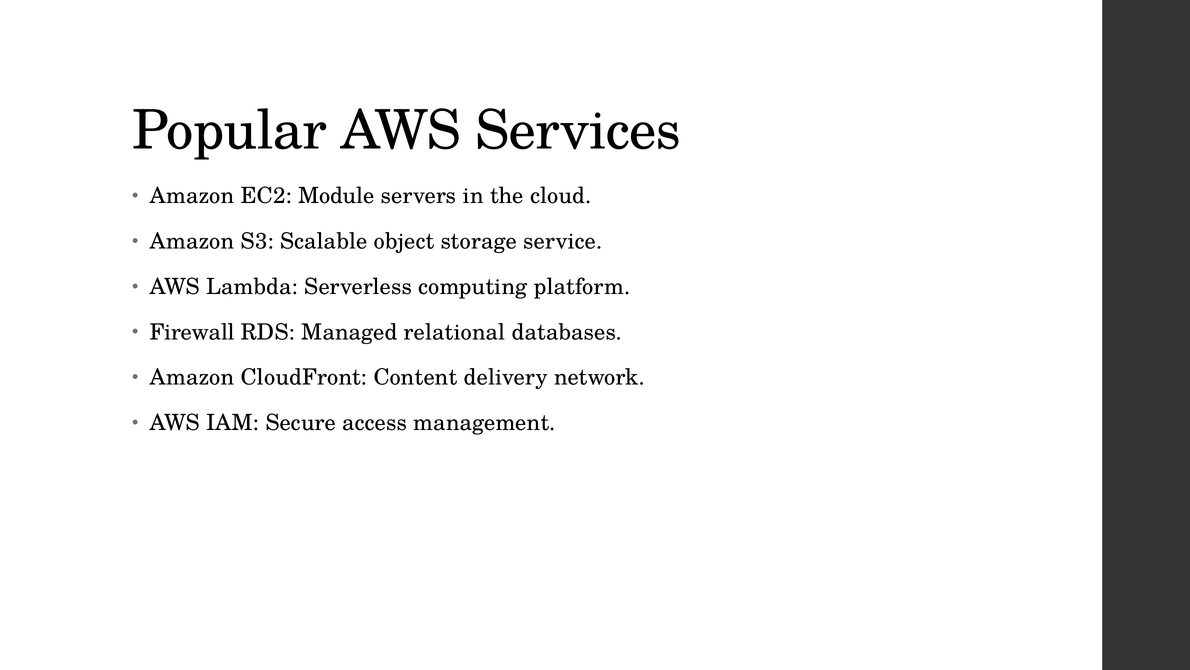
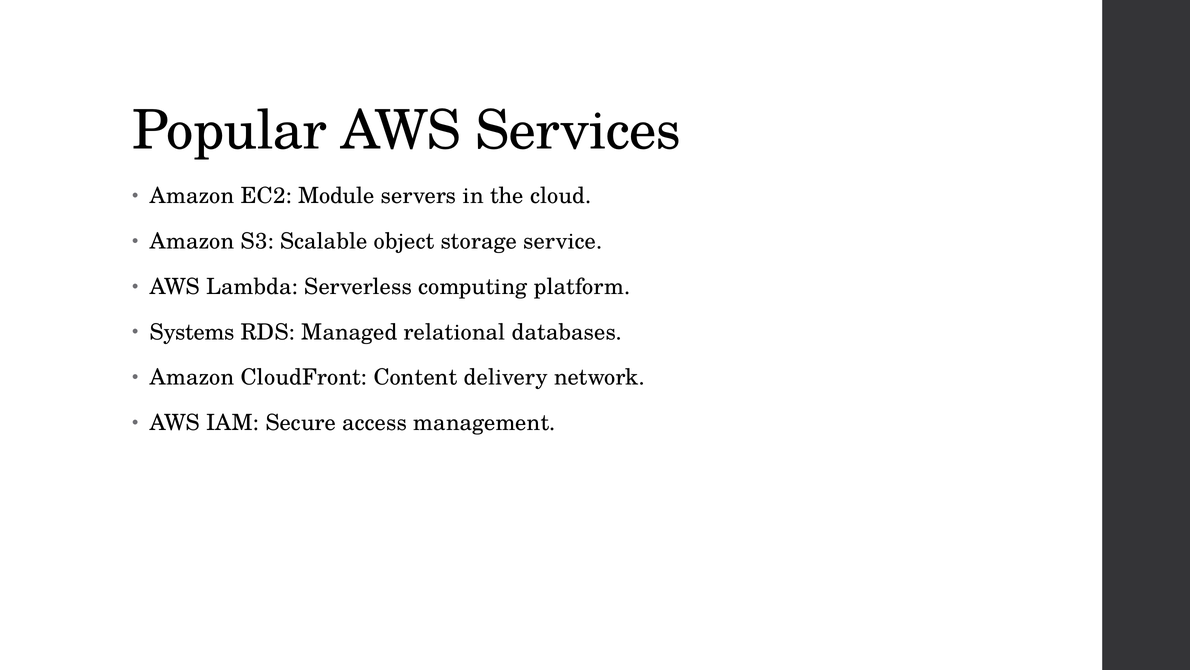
Firewall: Firewall -> Systems
